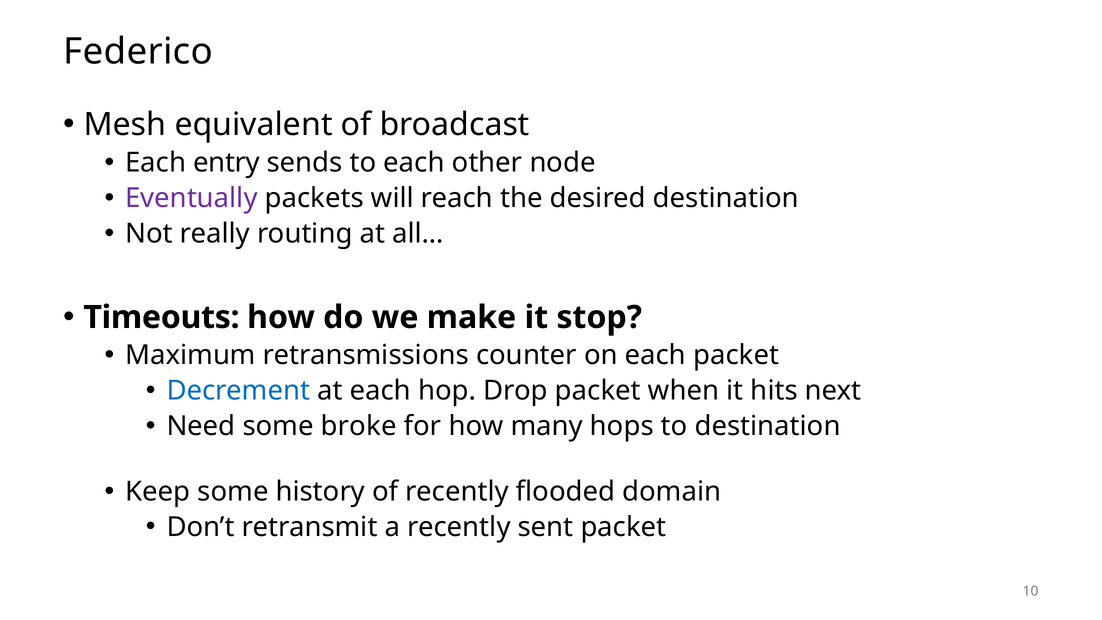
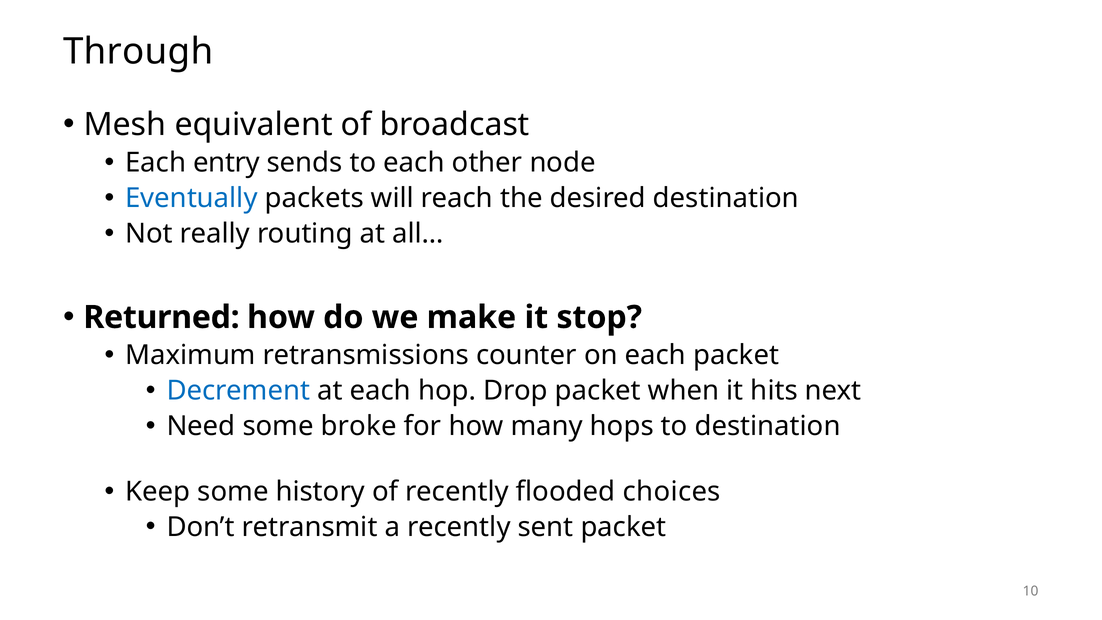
Federico: Federico -> Through
Eventually colour: purple -> blue
Timeouts: Timeouts -> Returned
domain: domain -> choices
